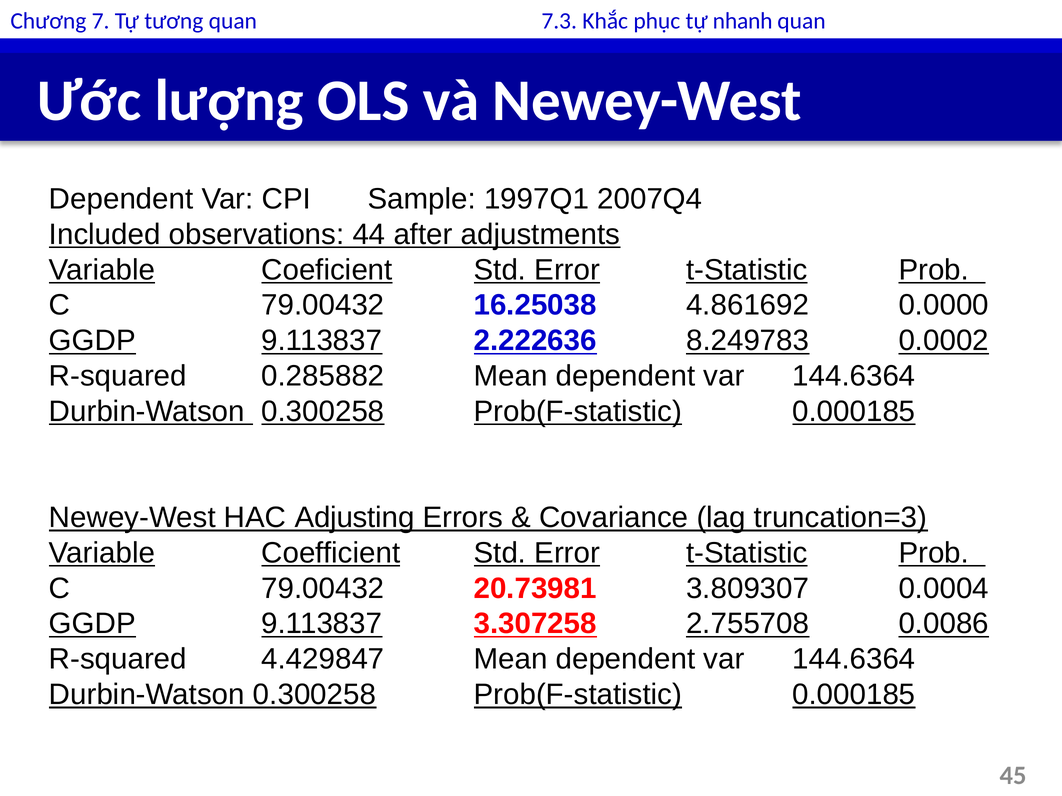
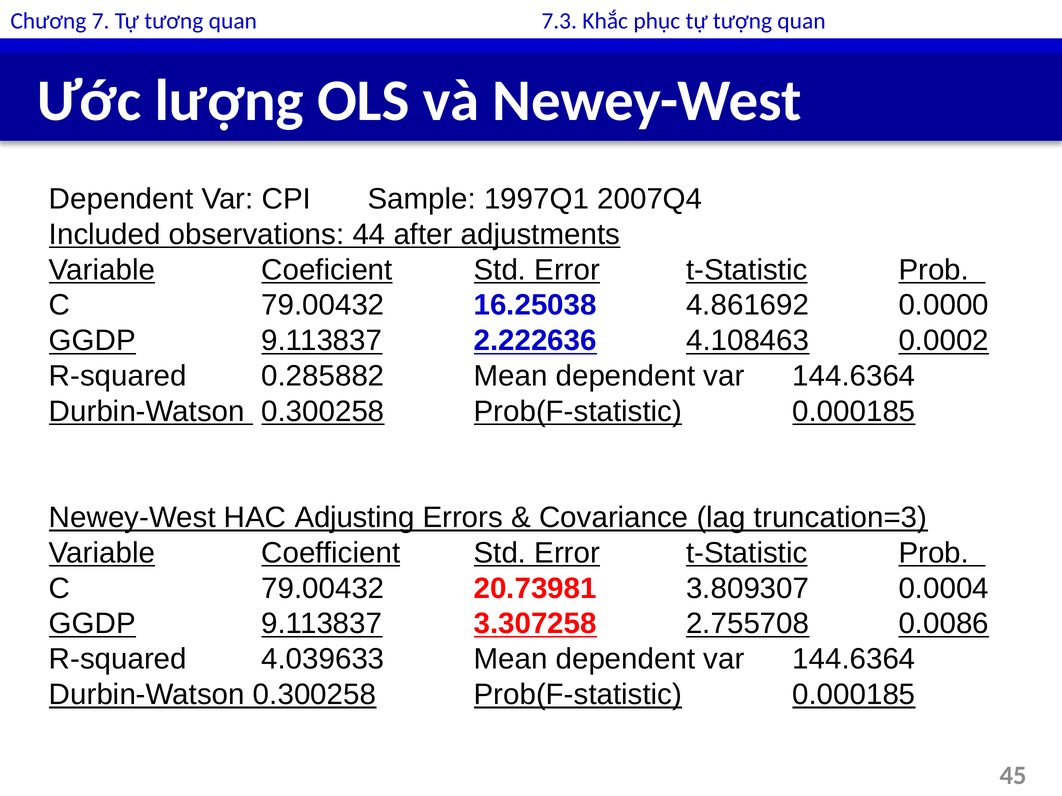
nhanh: nhanh -> tượng
8.249783: 8.249783 -> 4.108463
4.429847: 4.429847 -> 4.039633
